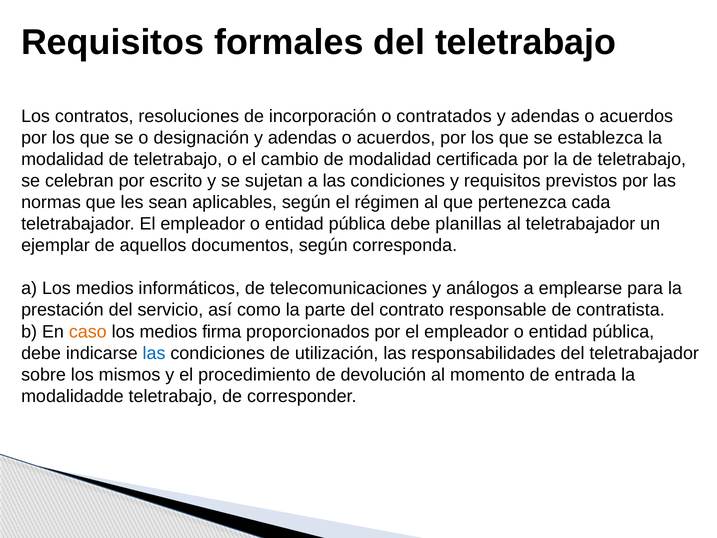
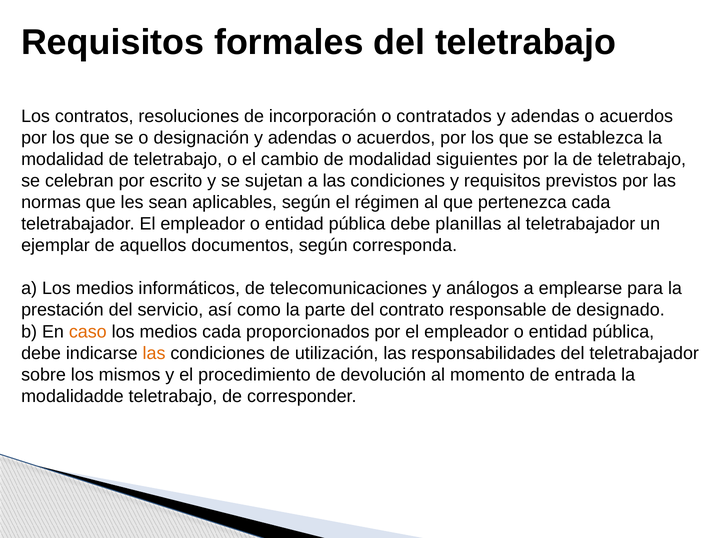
certificada: certificada -> siguientes
contratista: contratista -> designado
medios firma: firma -> cada
las at (154, 353) colour: blue -> orange
